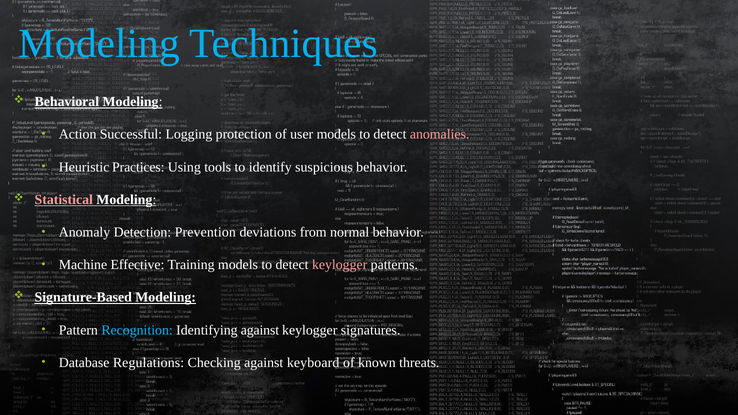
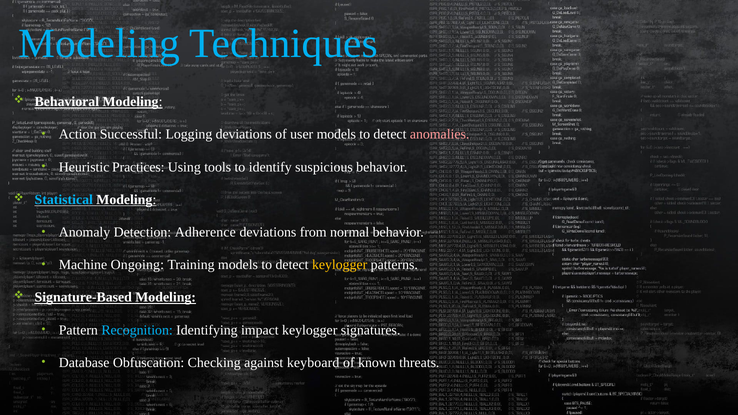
Logging protection: protection -> deviations
Statistical colour: pink -> light blue
Prevention: Prevention -> Adherence
Effective: Effective -> Ongoing
keylogger at (340, 265) colour: pink -> yellow
Identifying against: against -> impact
Regulations: Regulations -> Obfuscation
